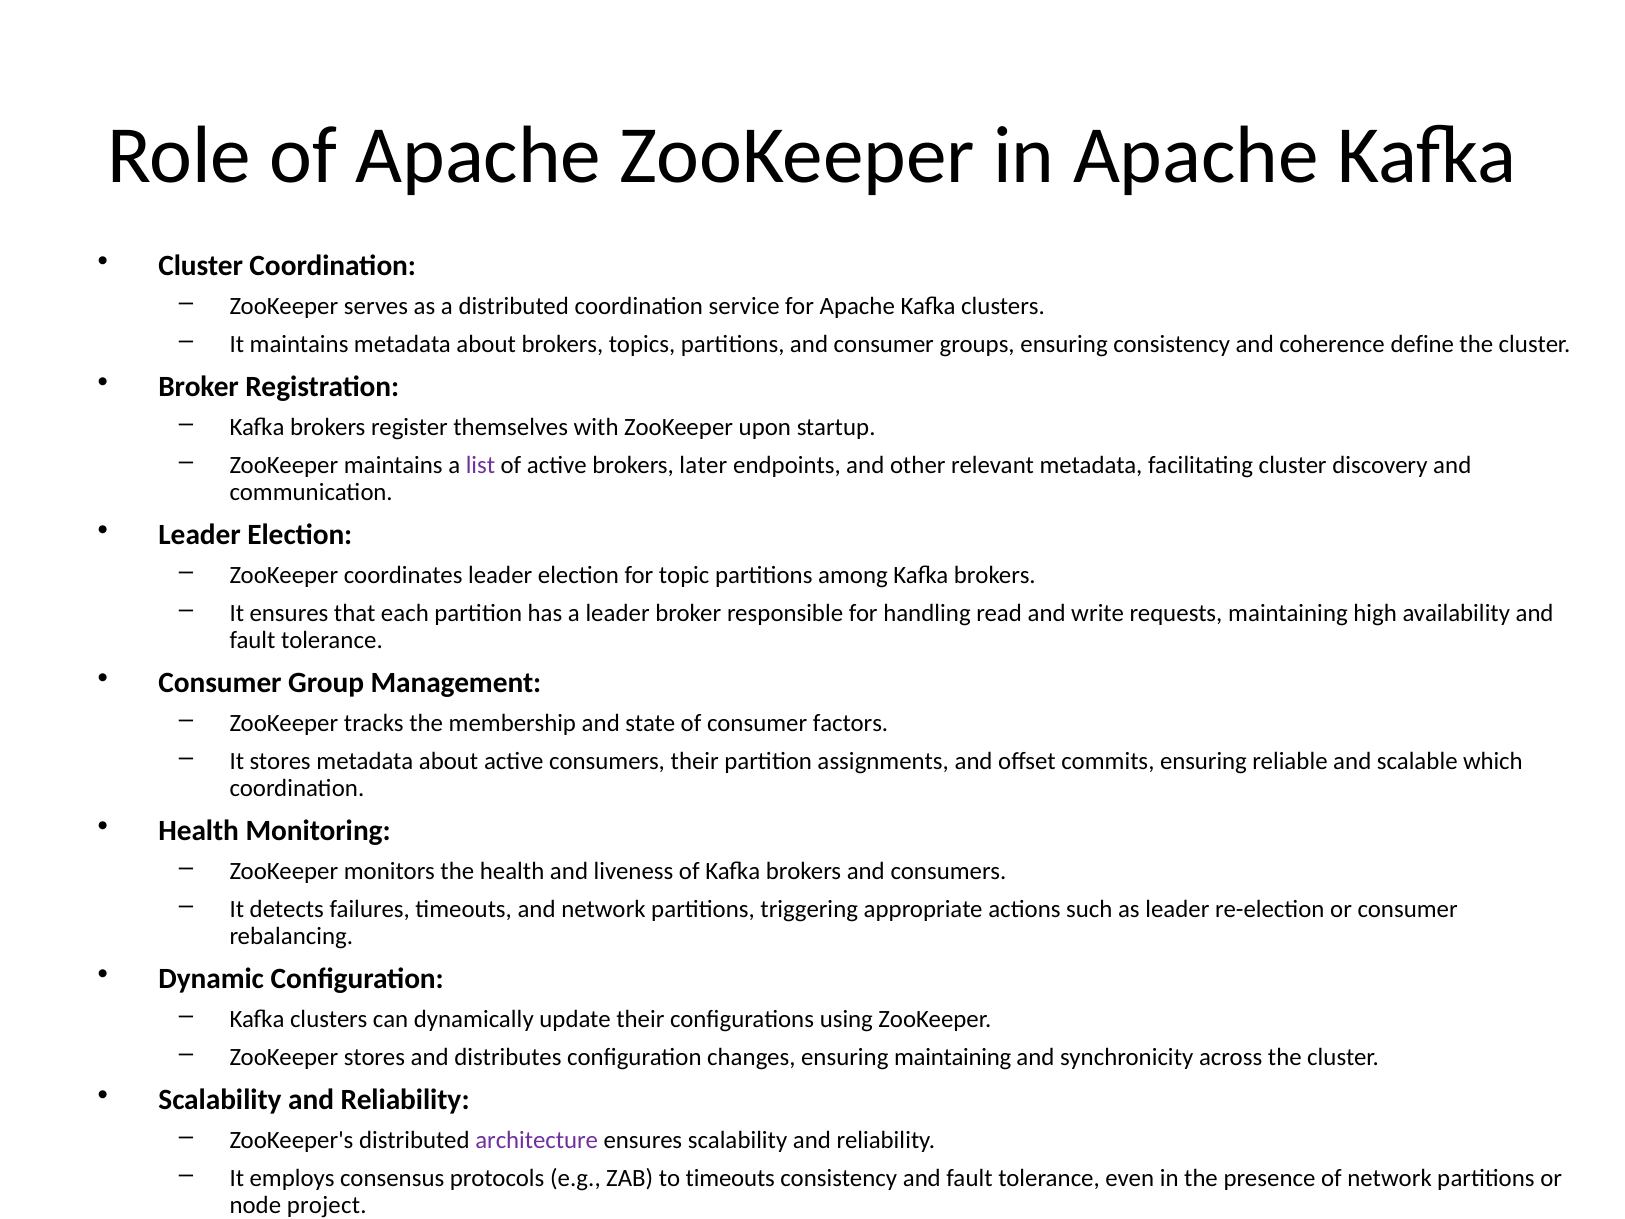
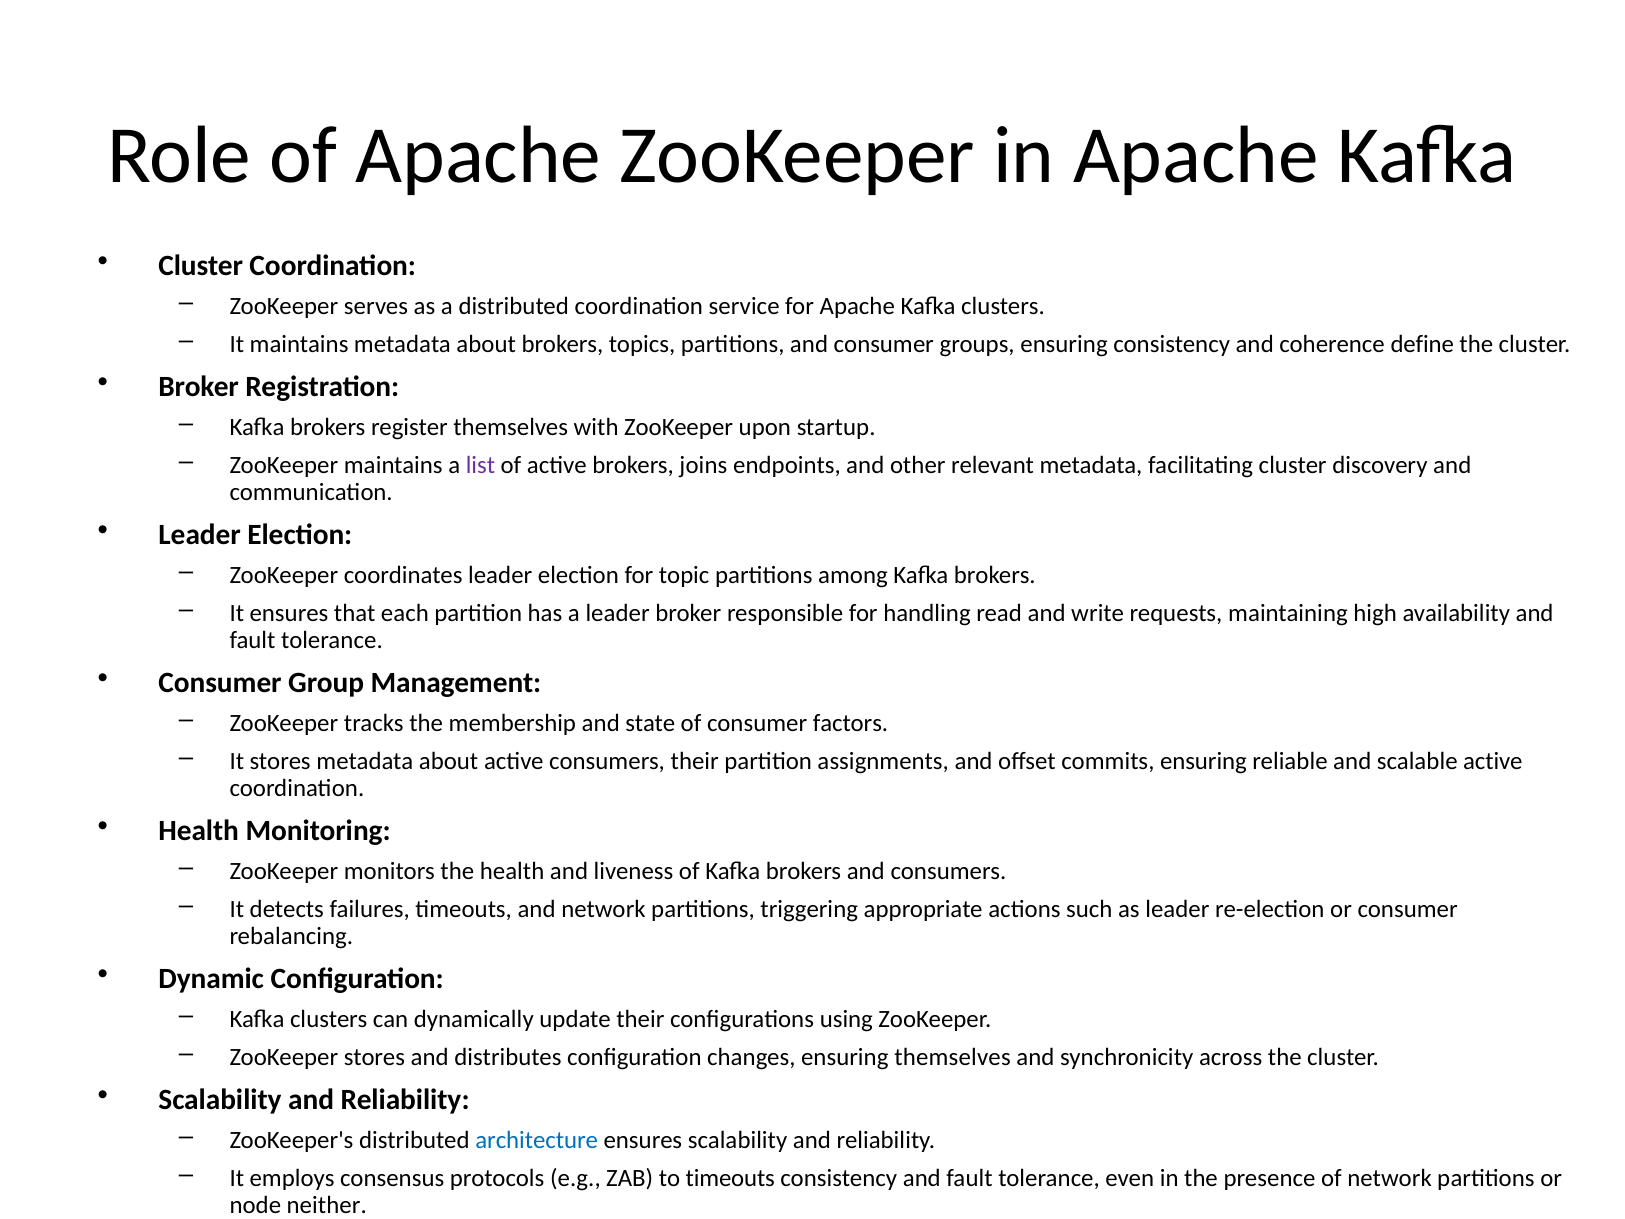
later: later -> joins
scalable which: which -> active
ensuring maintaining: maintaining -> themselves
architecture colour: purple -> blue
project: project -> neither
